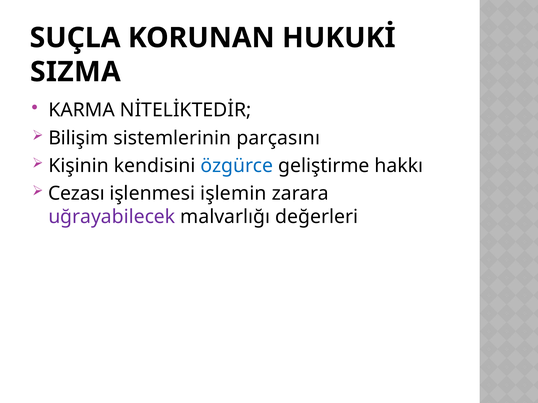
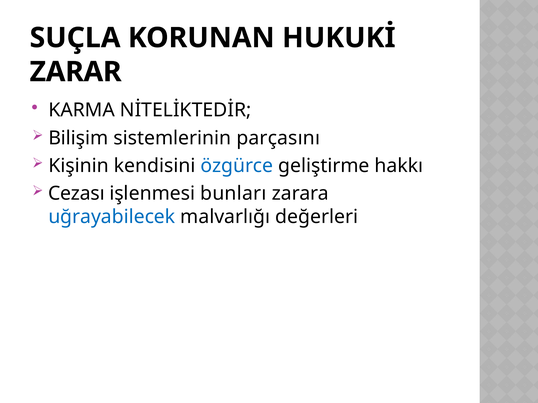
SIZMA: SIZMA -> ZARAR
işlemin: işlemin -> bunları
uğrayabilecek colour: purple -> blue
